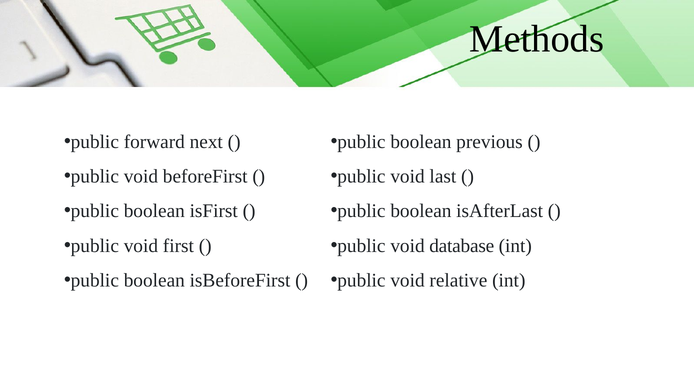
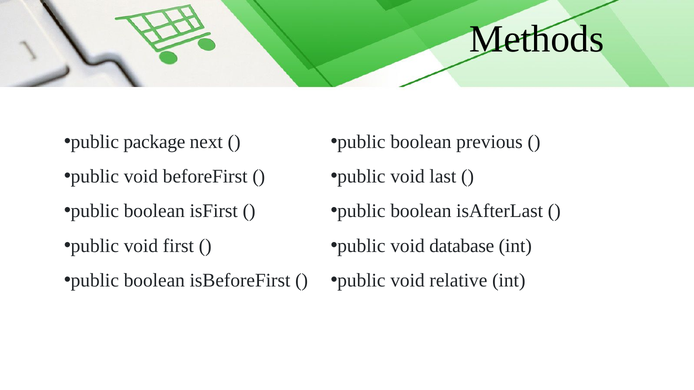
forward: forward -> package
